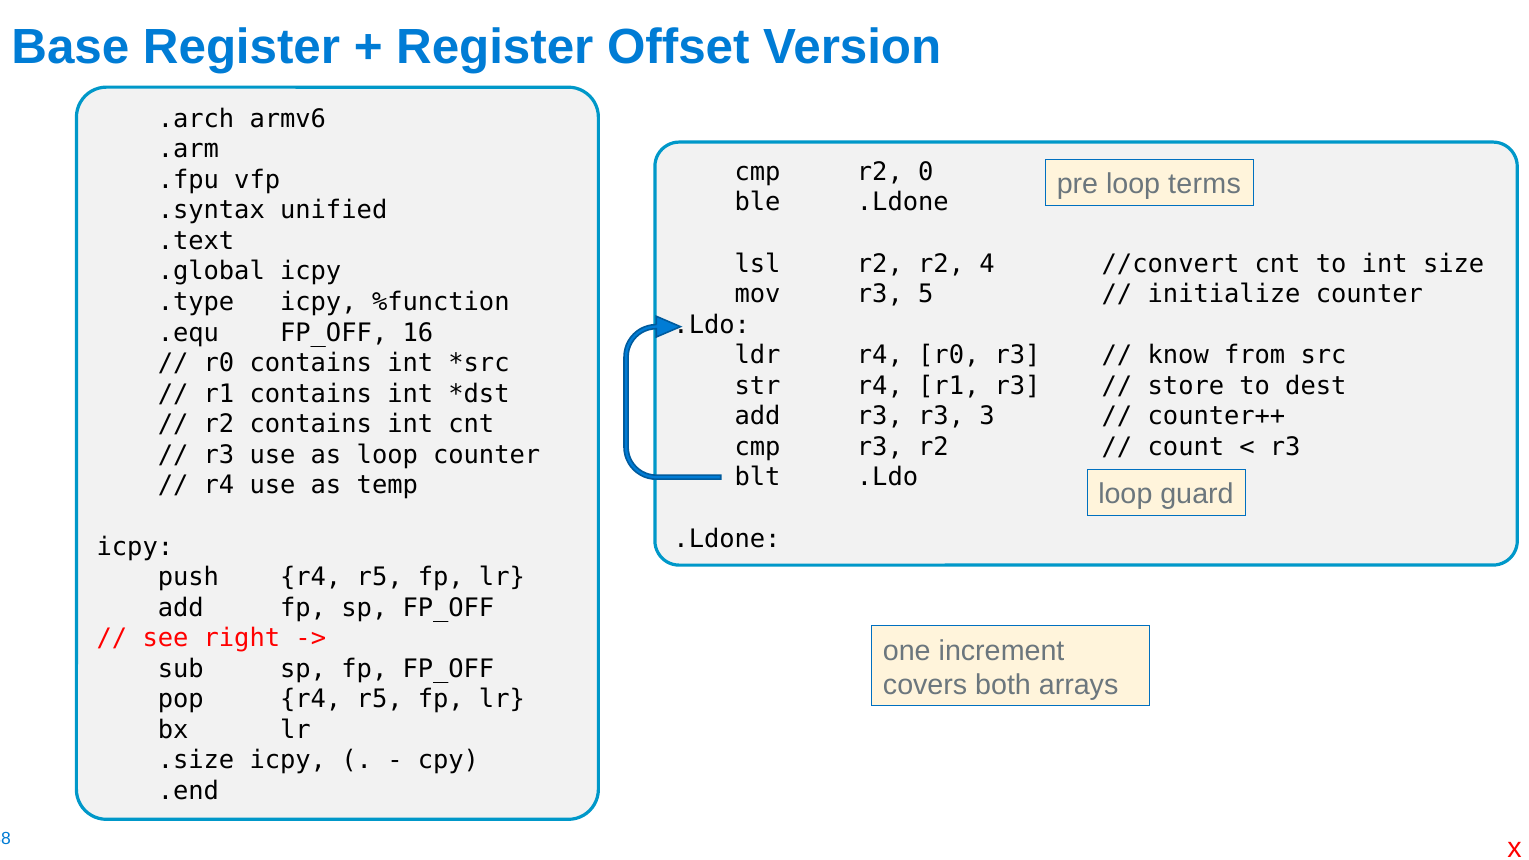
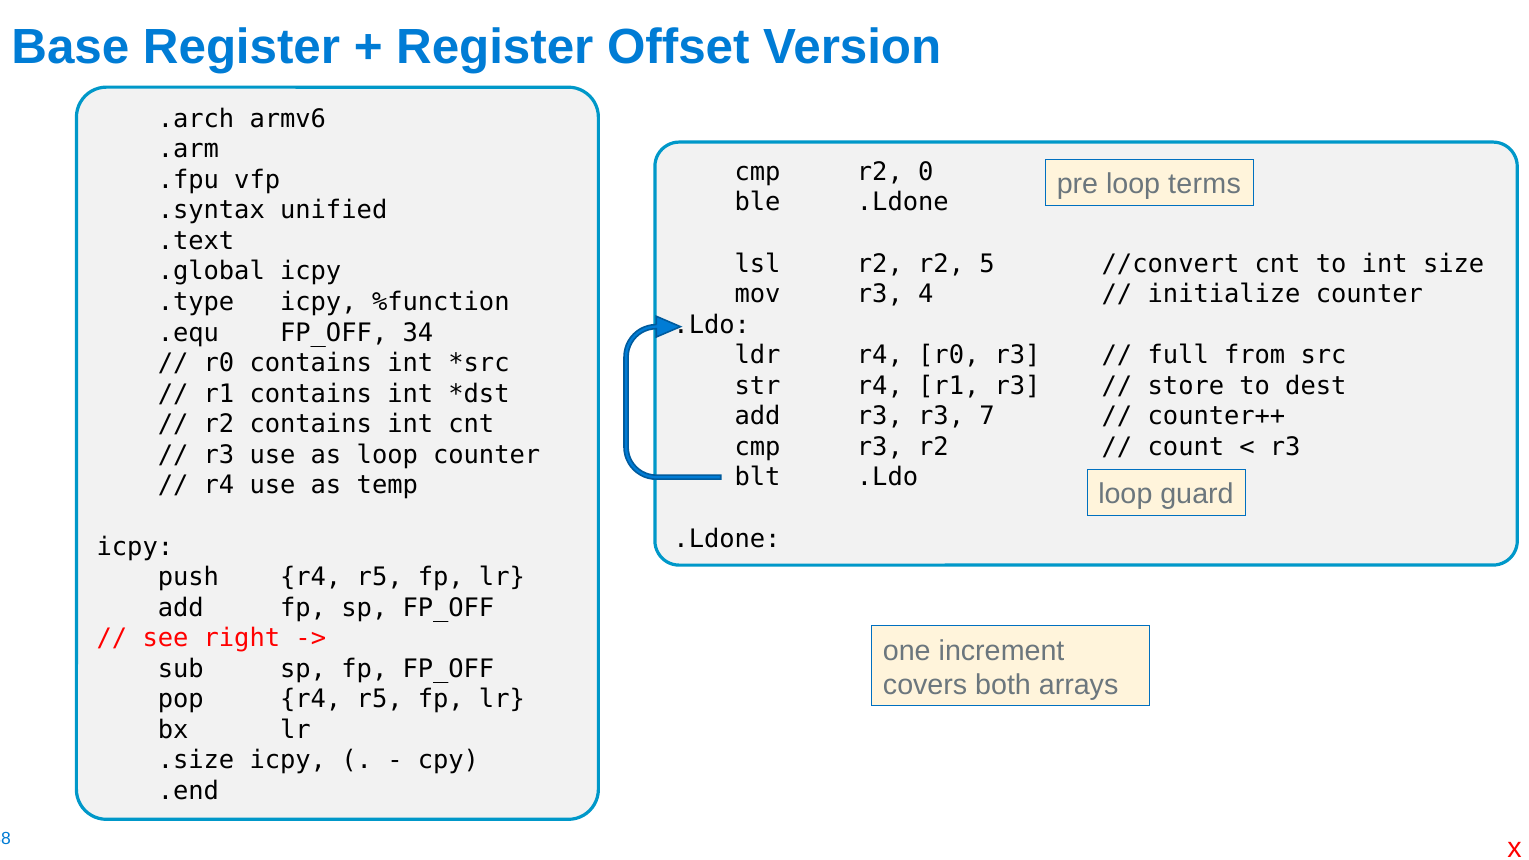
4: 4 -> 5
5: 5 -> 4
16: 16 -> 34
know: know -> full
3: 3 -> 7
